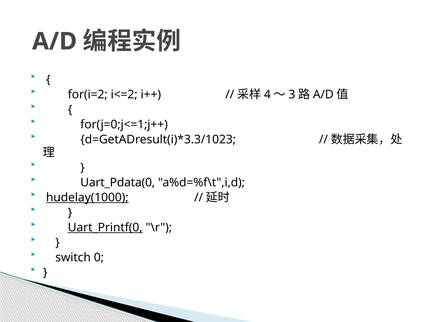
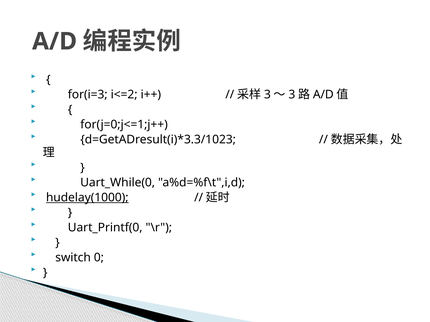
for(i=2: for(i=2 -> for(i=3
4 at (267, 95): 4 -> 3
Uart_Pdata(0: Uart_Pdata(0 -> Uart_While(0
Uart_Printf(0 underline: present -> none
